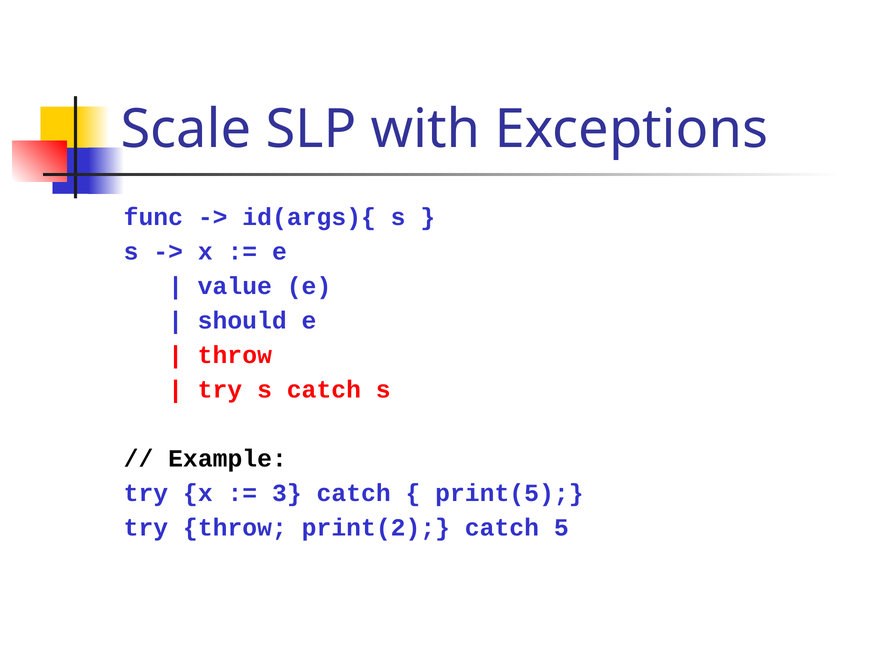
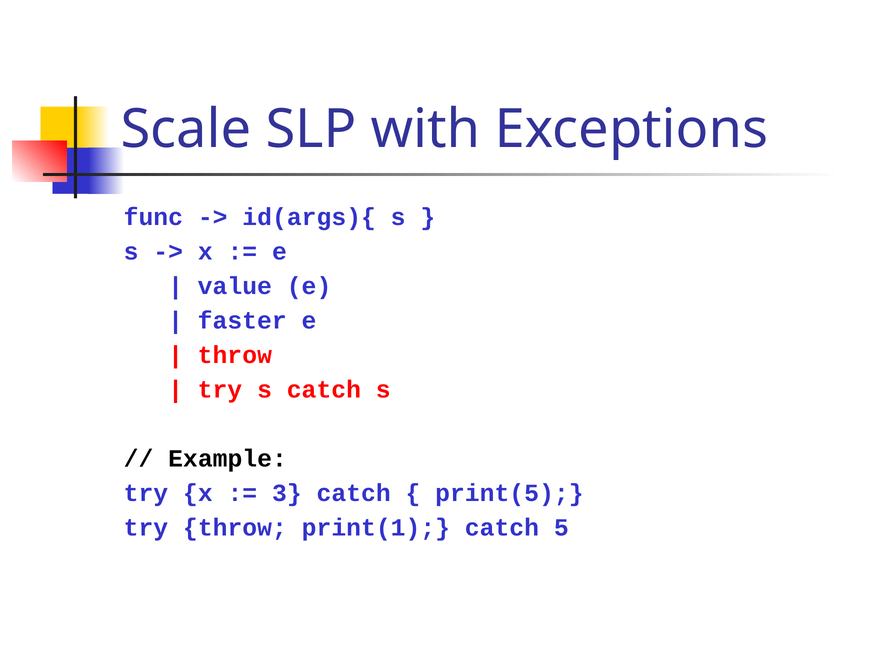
should: should -> faster
print(2: print(2 -> print(1
